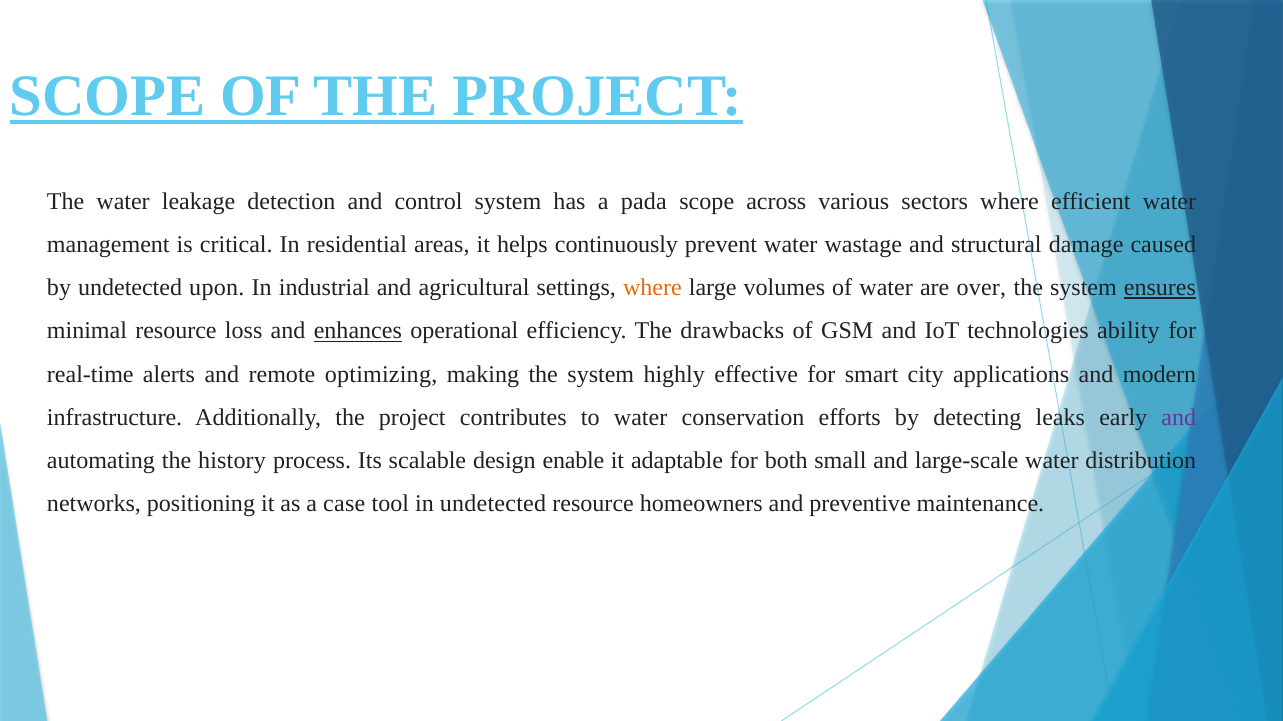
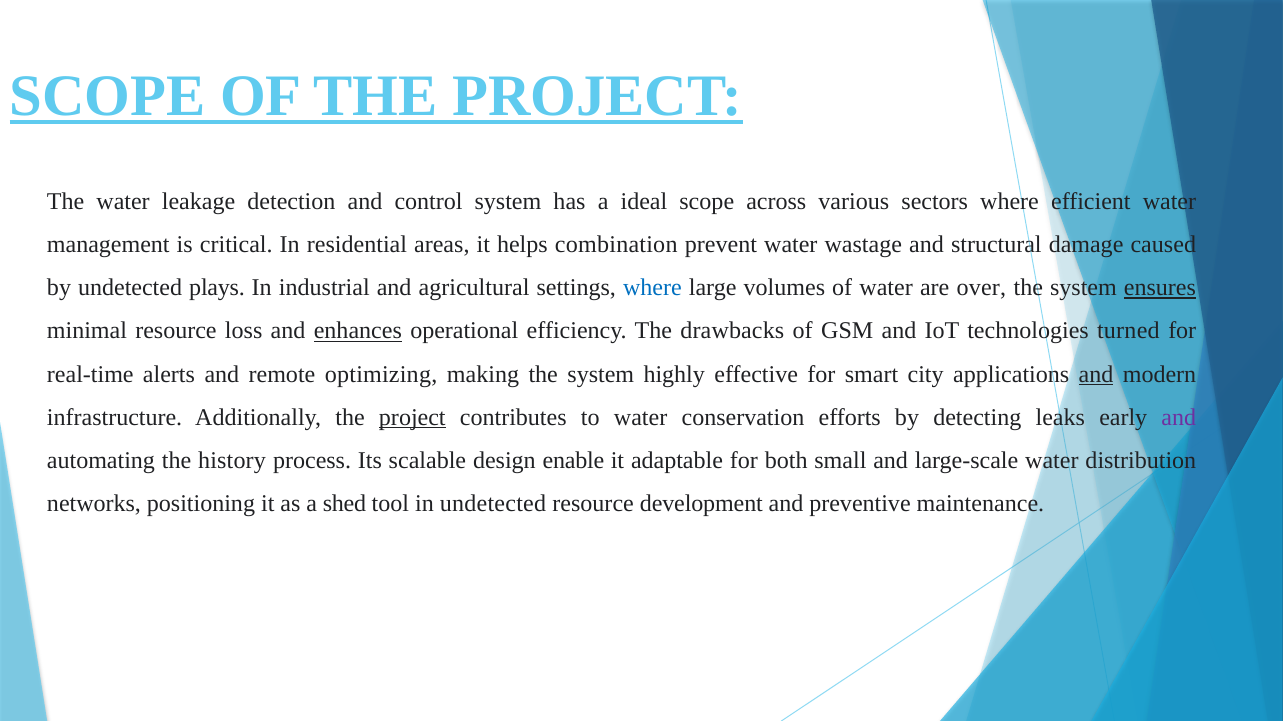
pada: pada -> ideal
continuously: continuously -> combination
upon: upon -> plays
where at (652, 288) colour: orange -> blue
ability: ability -> turned
and at (1096, 375) underline: none -> present
project at (412, 418) underline: none -> present
case: case -> shed
homeowners: homeowners -> development
